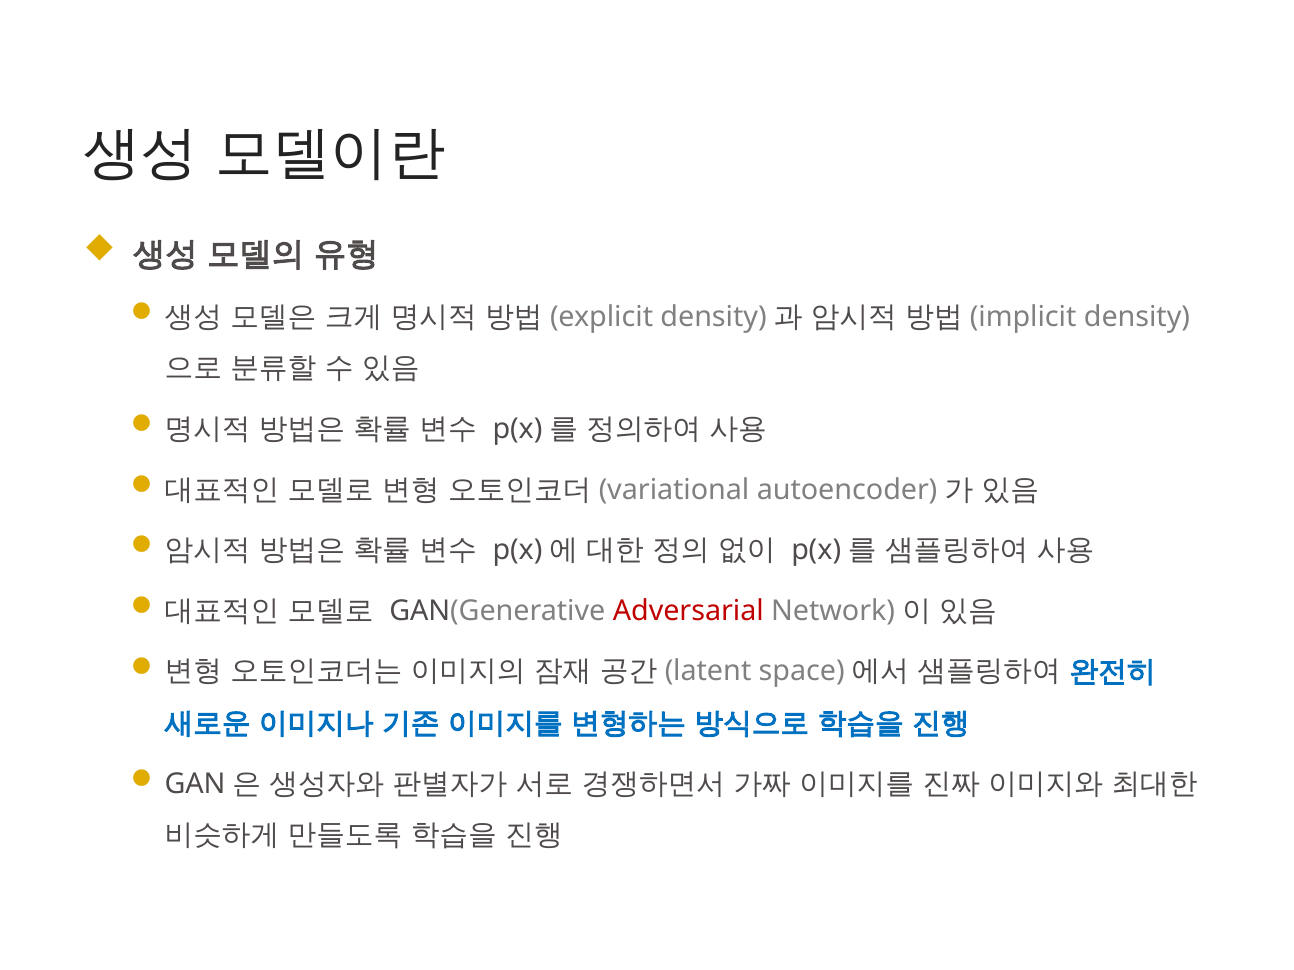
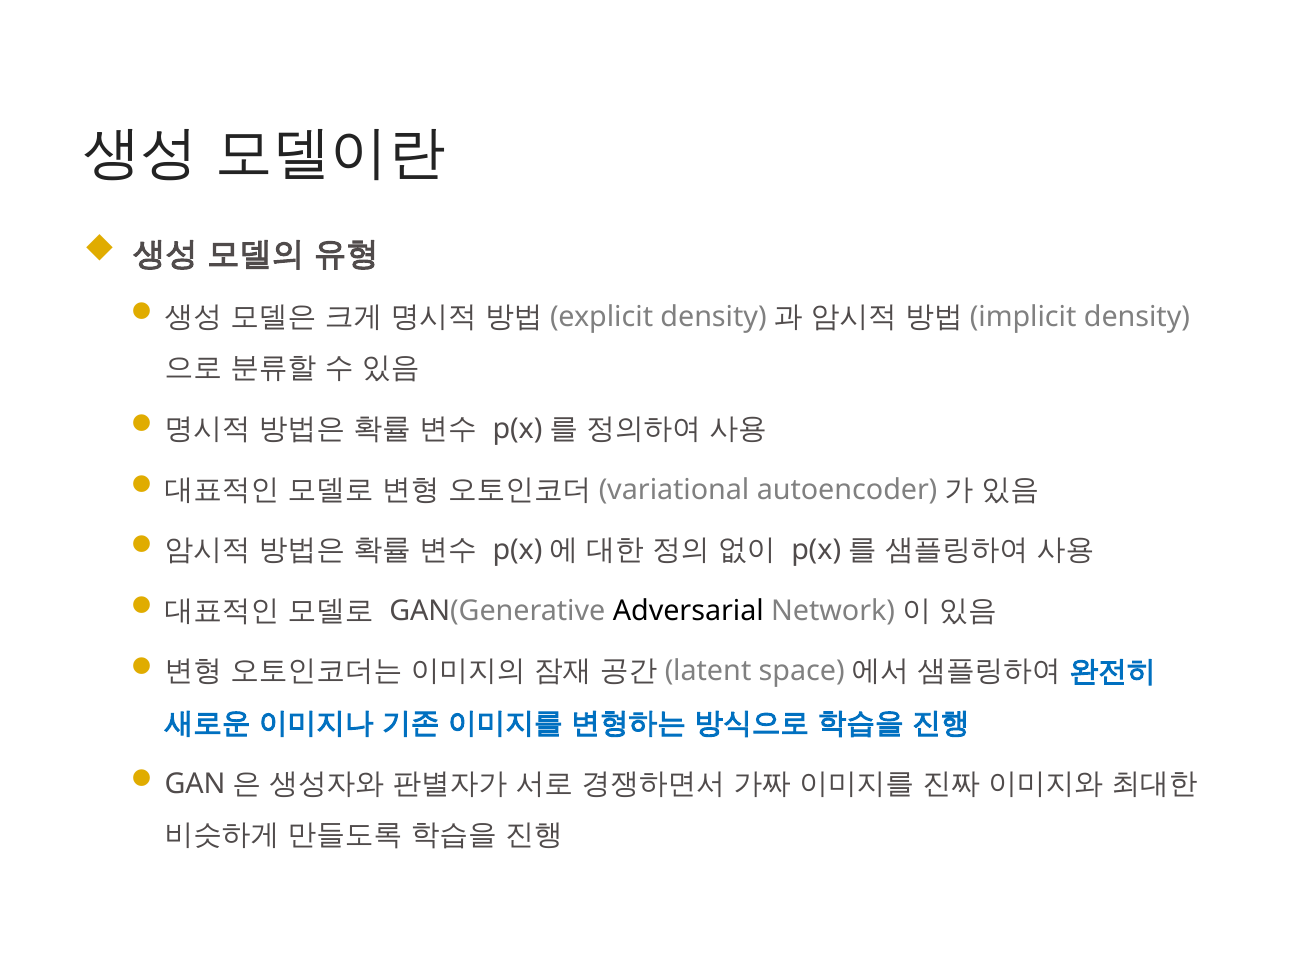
Adversarial colour: red -> black
